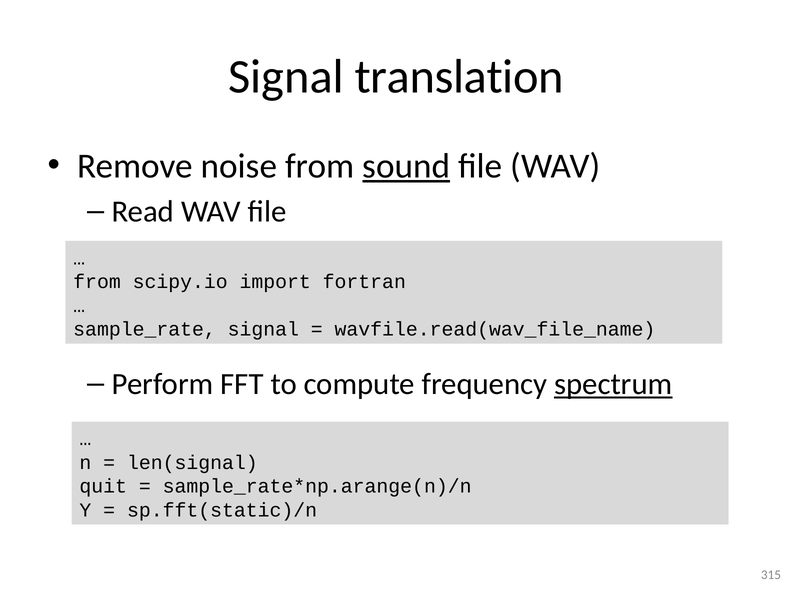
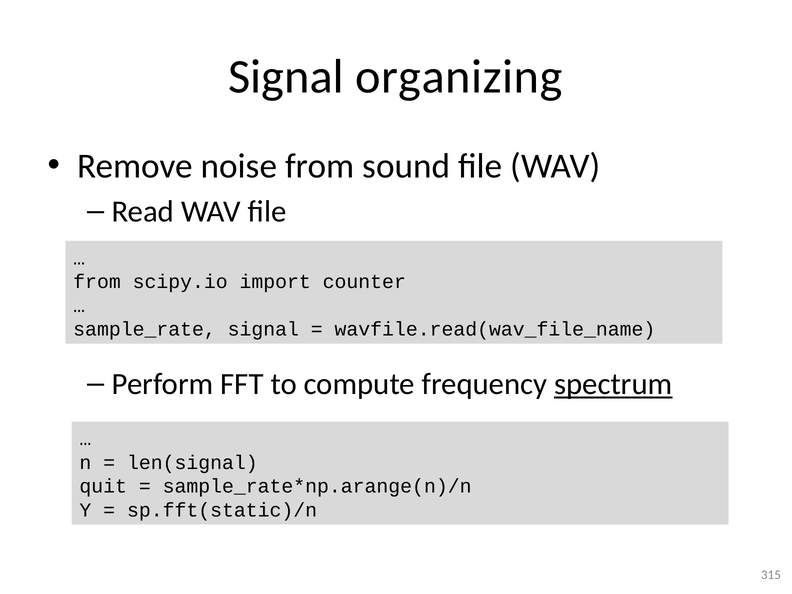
translation: translation -> organizing
sound underline: present -> none
fortran: fortran -> counter
